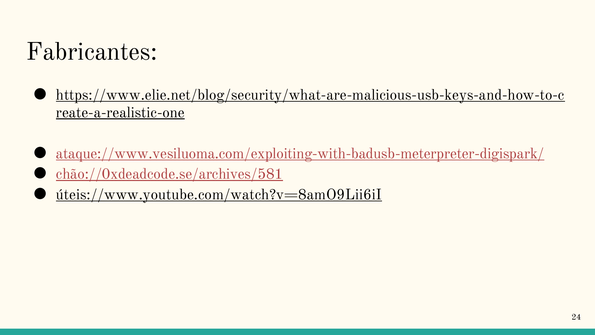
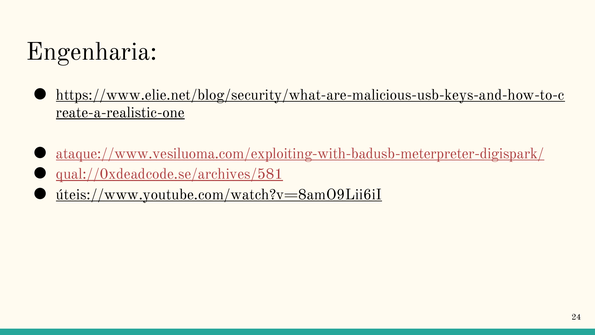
Fabricantes: Fabricantes -> Engenharia
chão://0xdeadcode.se/archives/581: chão://0xdeadcode.se/archives/581 -> qual://0xdeadcode.se/archives/581
